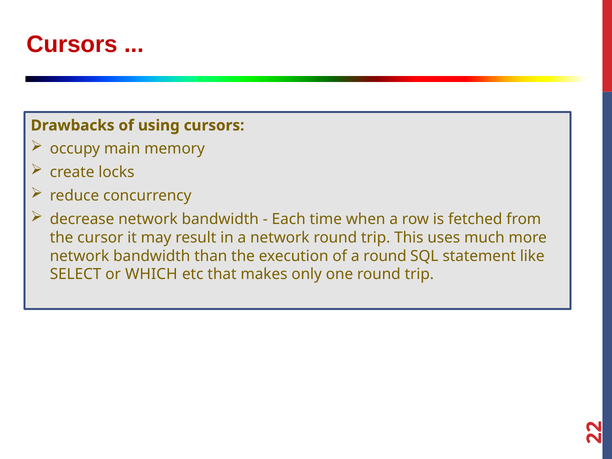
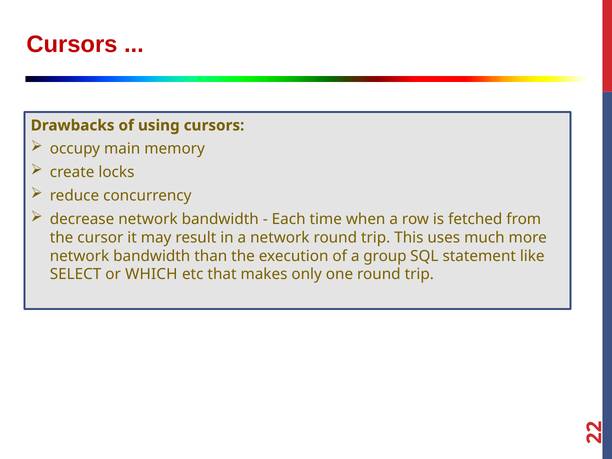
a round: round -> group
